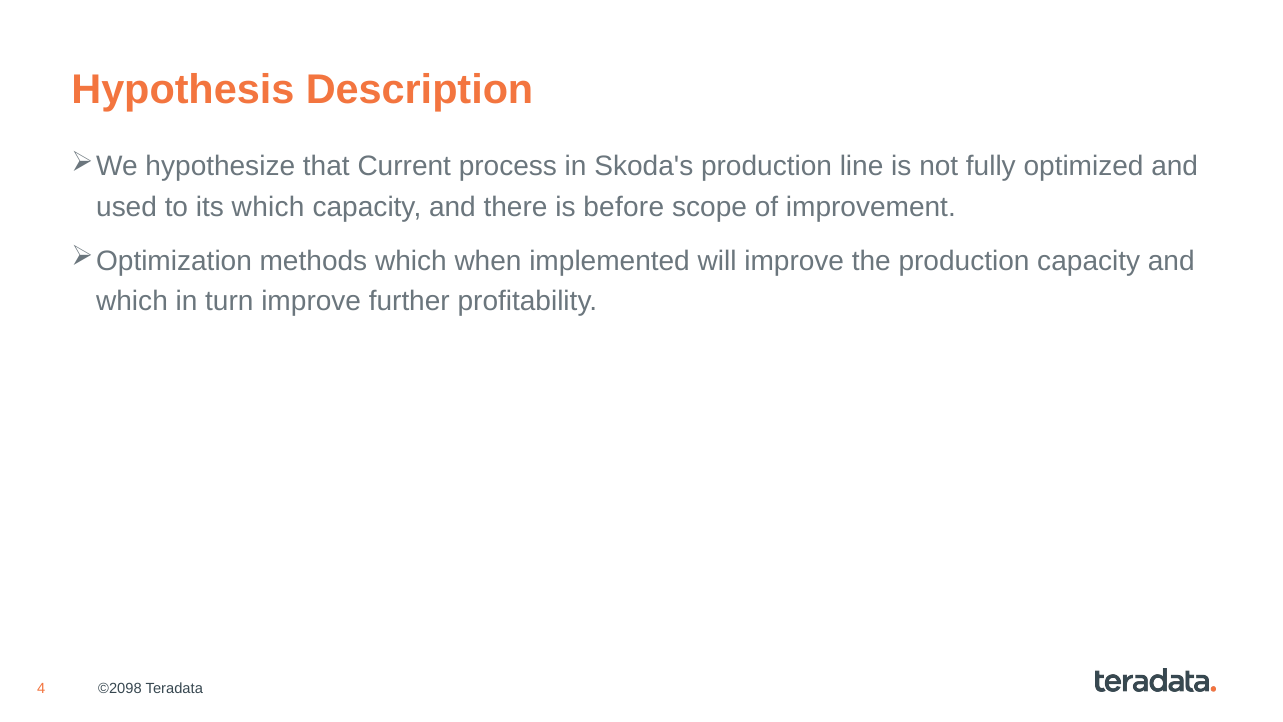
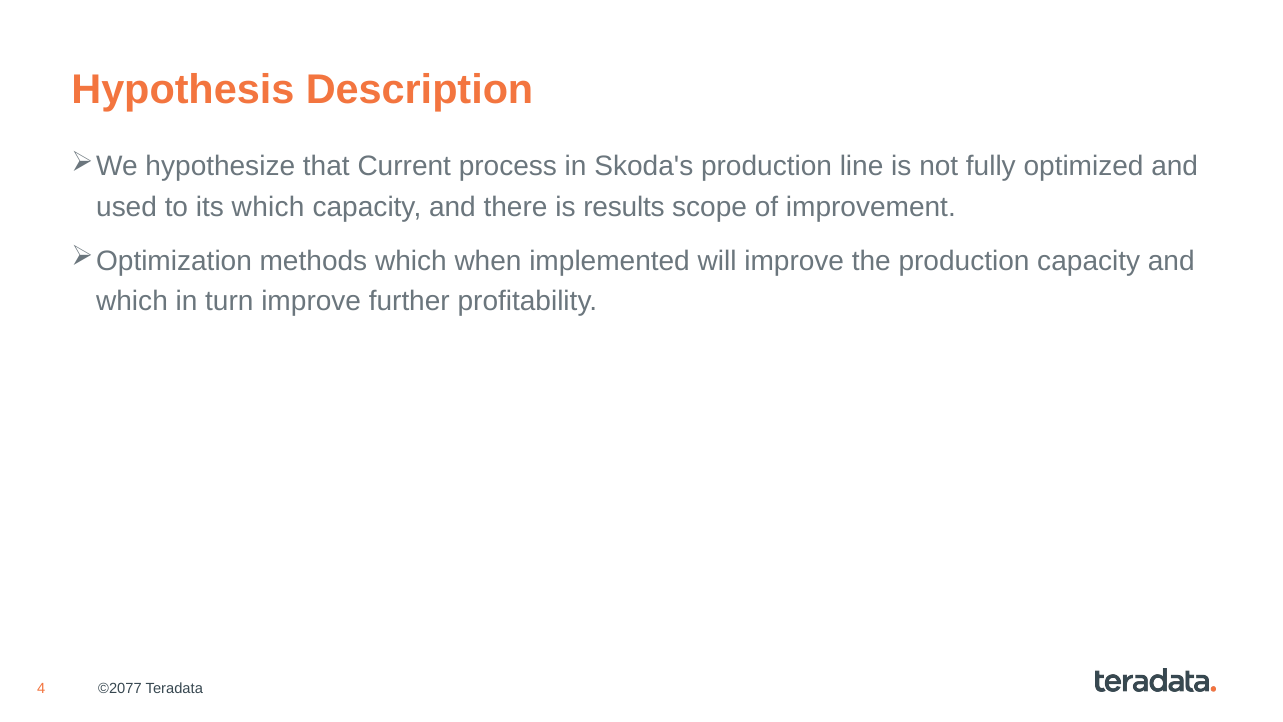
before: before -> results
©2098: ©2098 -> ©2077
